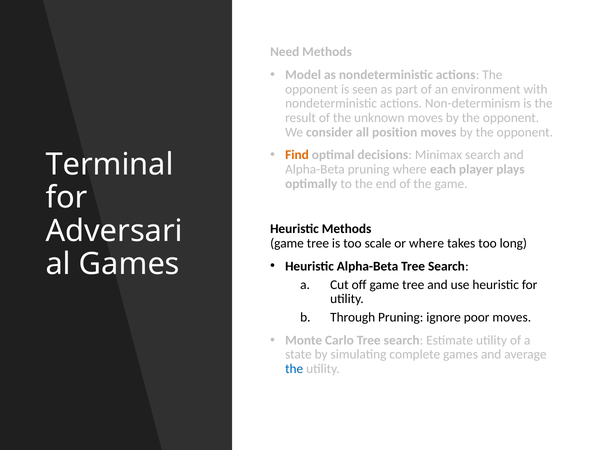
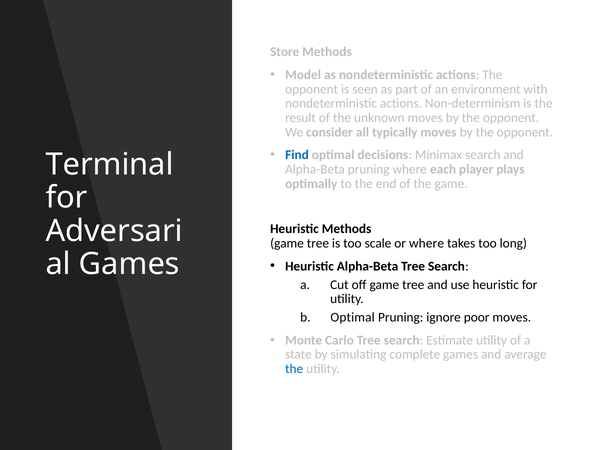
Need: Need -> Store
position: position -> typically
Find colour: orange -> blue
Through at (353, 318): Through -> Optimal
